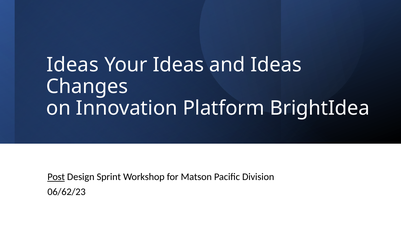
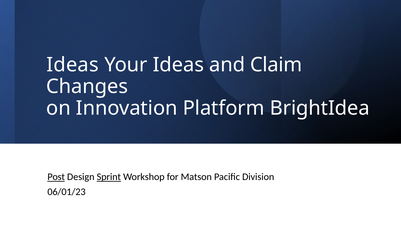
and Ideas: Ideas -> Claim
Sprint underline: none -> present
06/62/23: 06/62/23 -> 06/01/23
